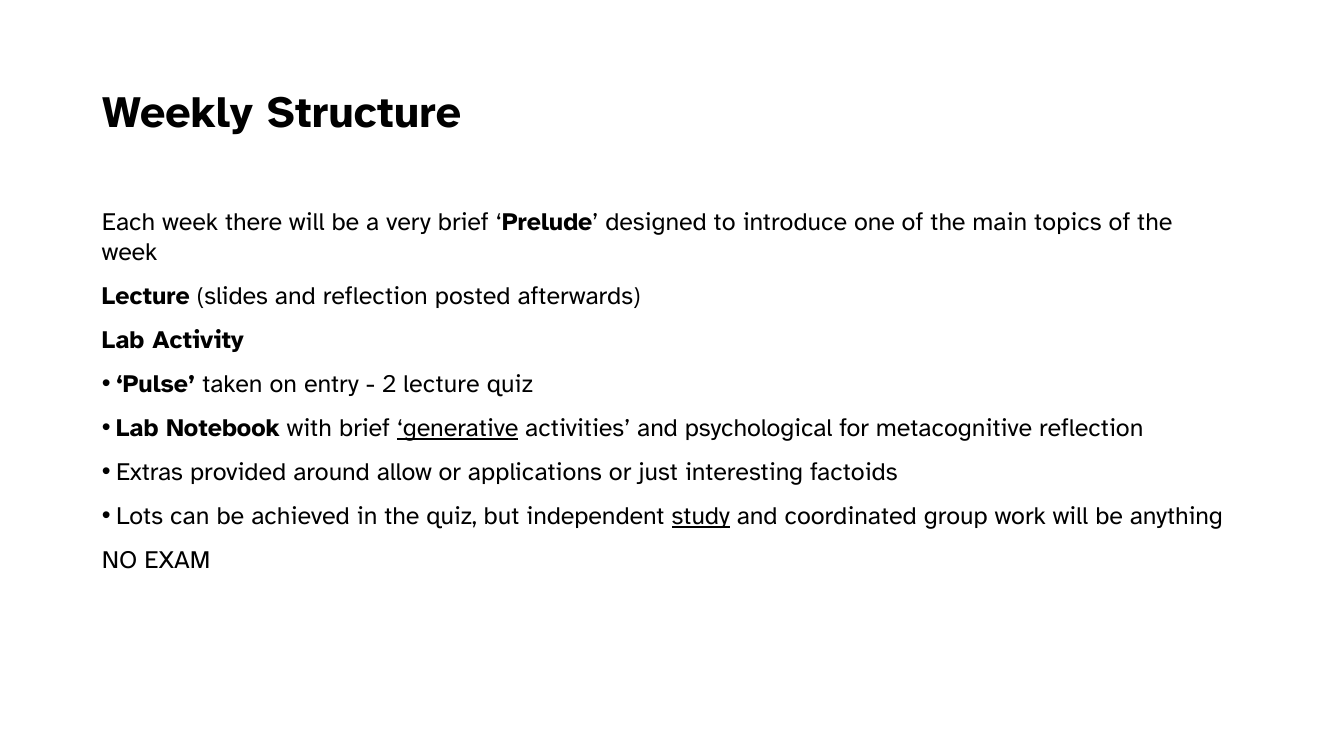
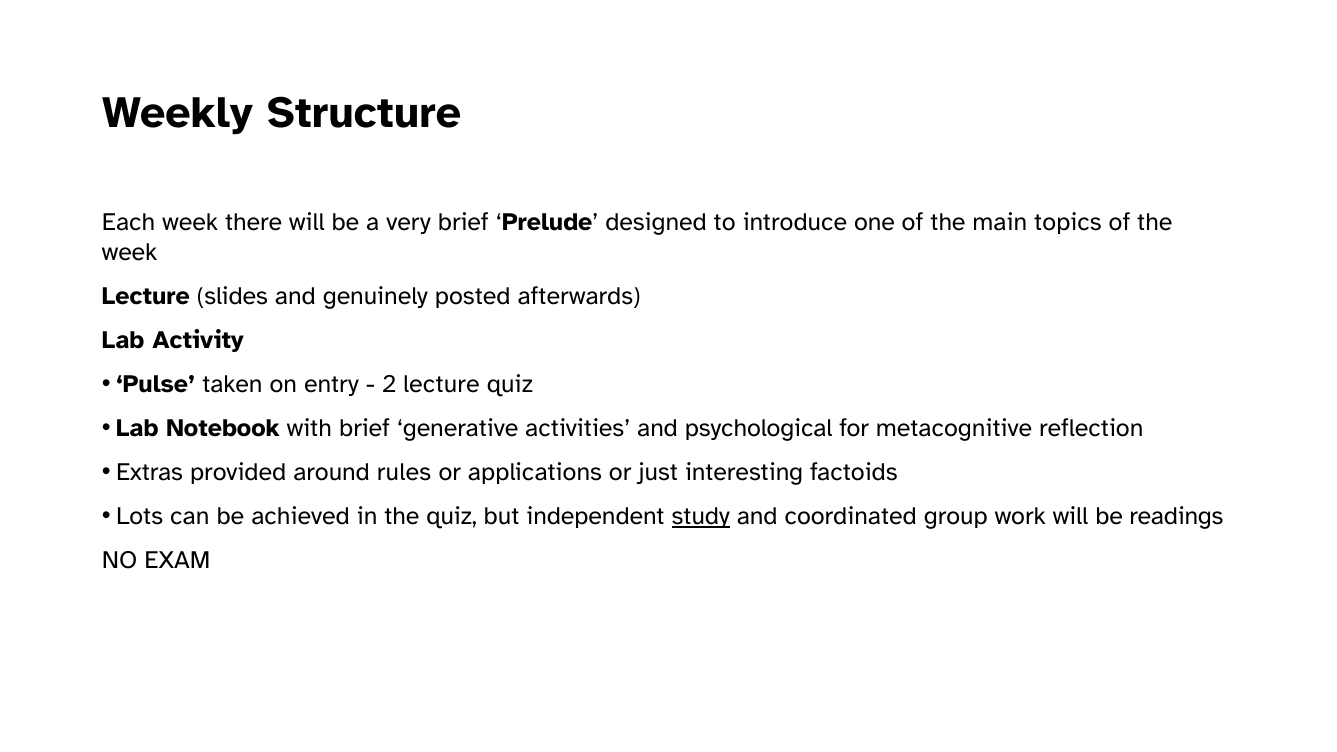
and reflection: reflection -> genuinely
generative underline: present -> none
allow: allow -> rules
anything: anything -> readings
